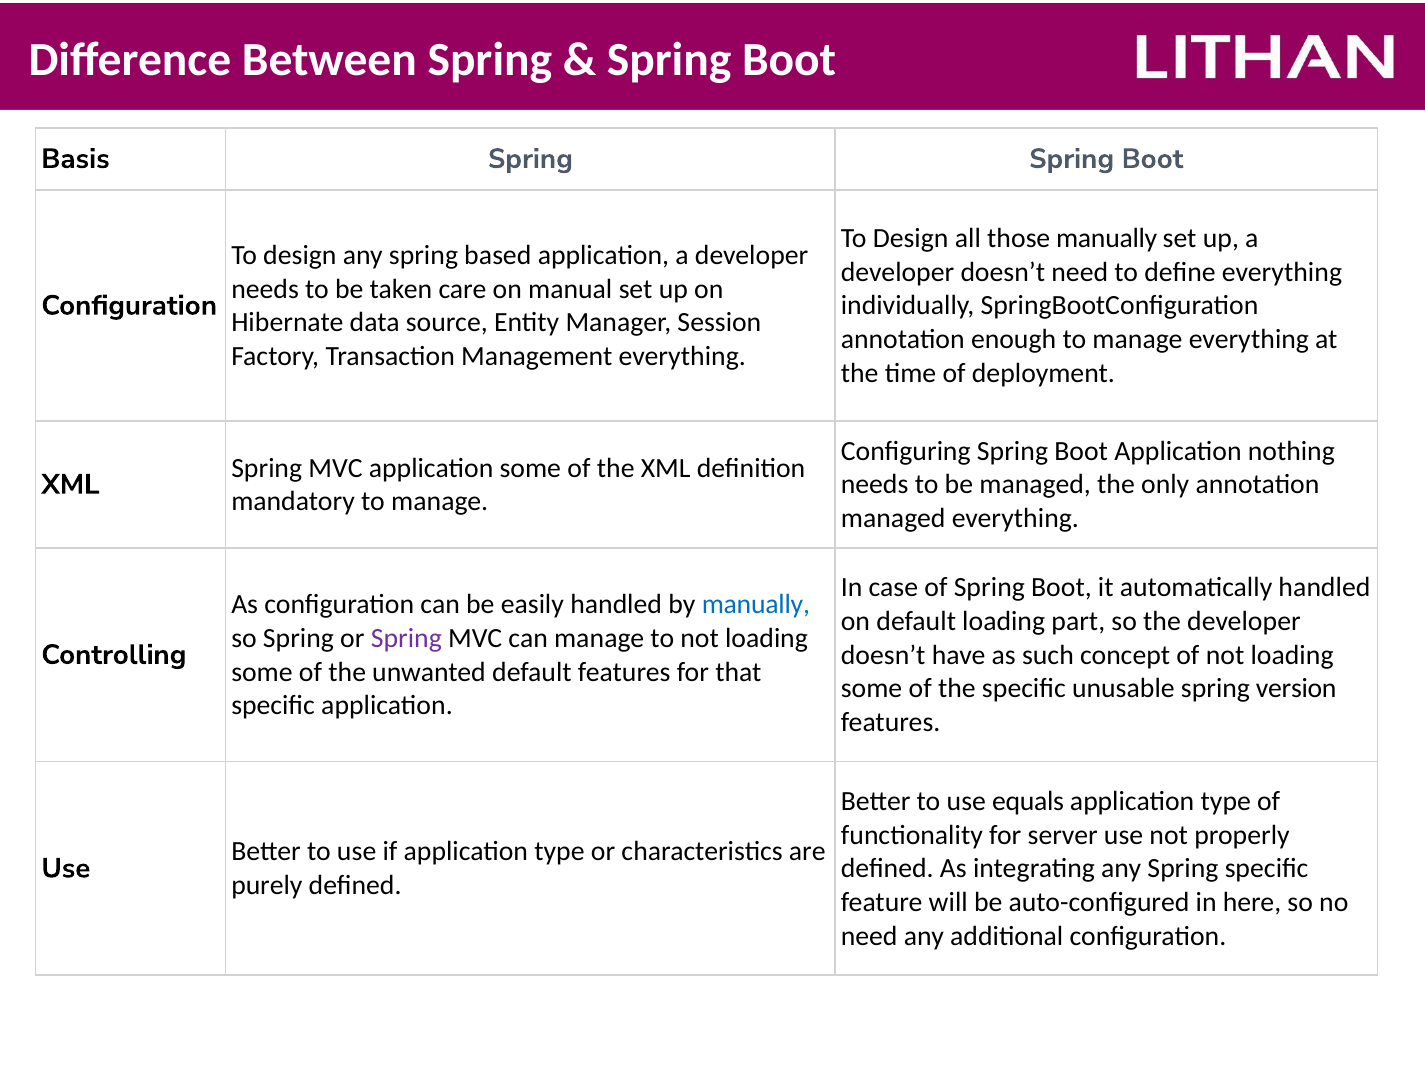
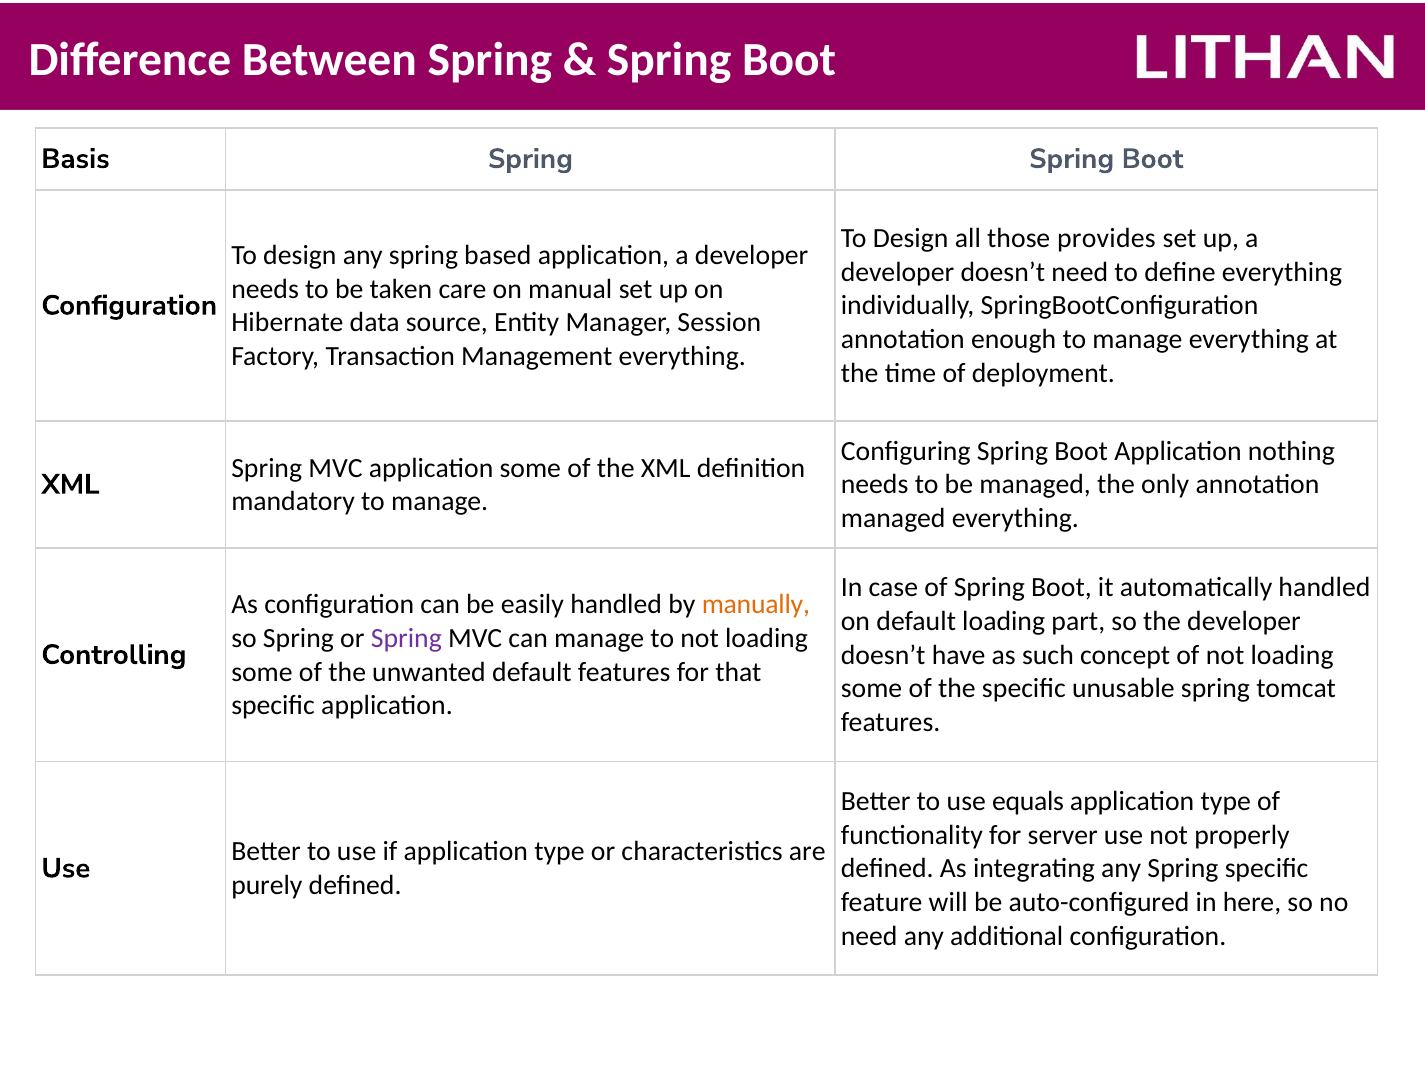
those manually: manually -> provides
manually at (756, 604) colour: blue -> orange
version: version -> tomcat
